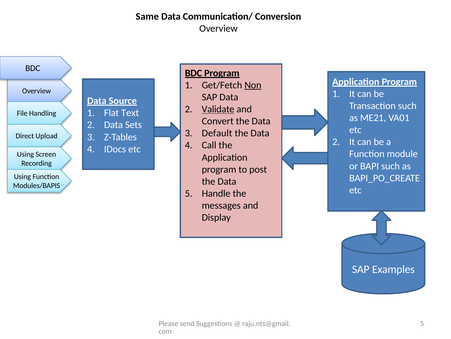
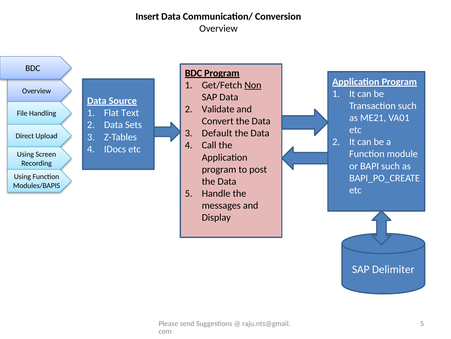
Same: Same -> Insert
Validate underline: present -> none
Examples: Examples -> Delimiter
